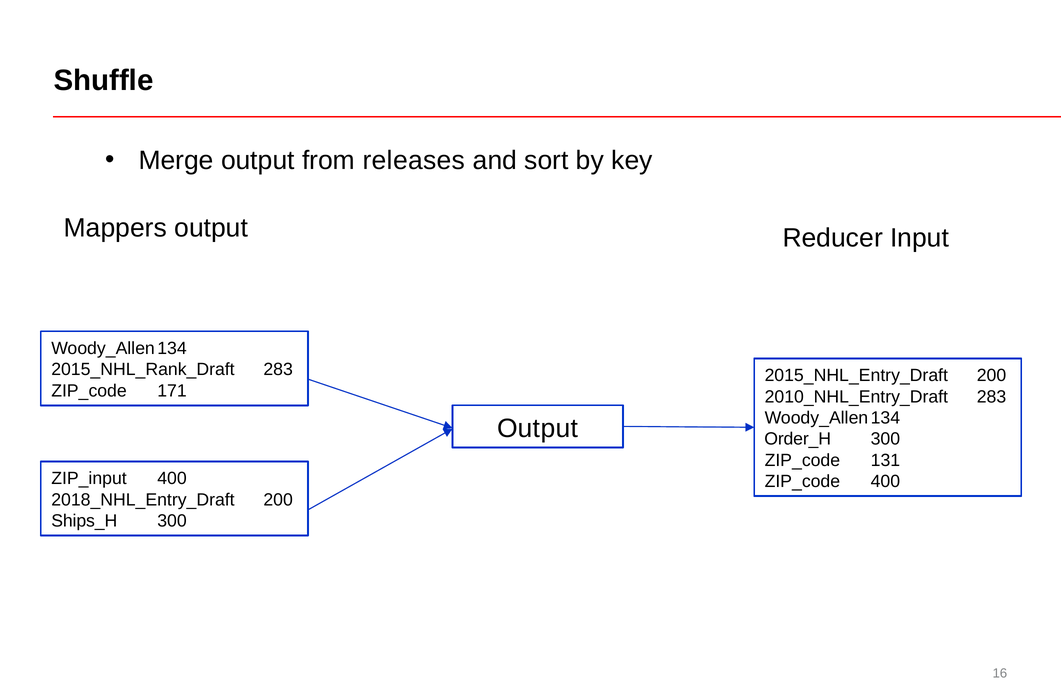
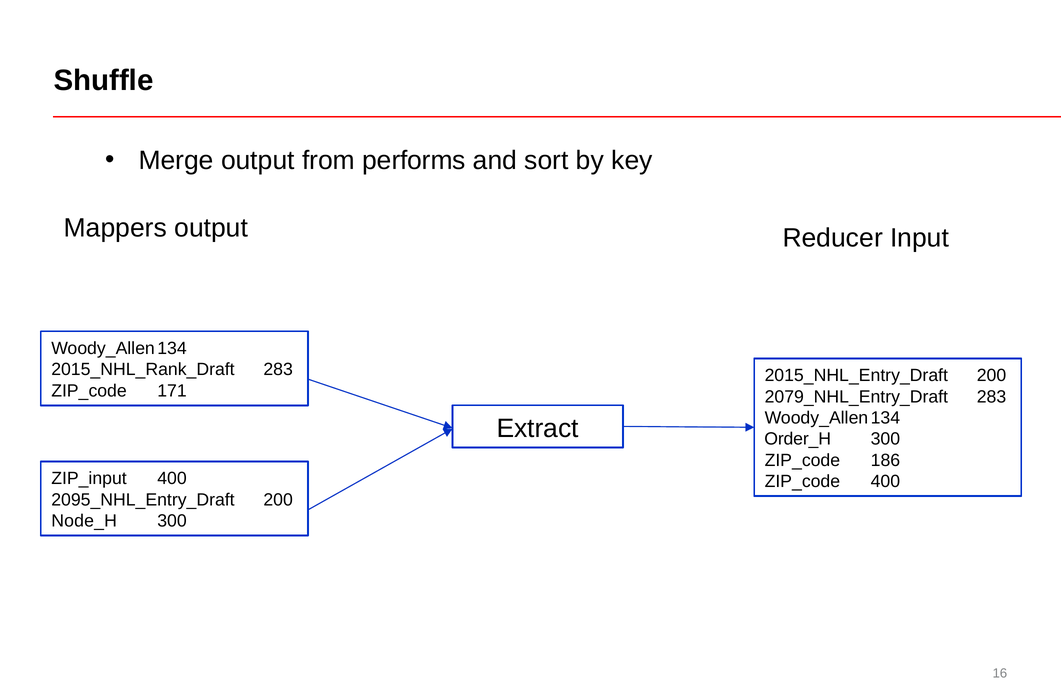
releases: releases -> performs
2010_NHL_Entry_Draft: 2010_NHL_Entry_Draft -> 2079_NHL_Entry_Draft
Output at (537, 428): Output -> Extract
131: 131 -> 186
2018_NHL_Entry_Draft: 2018_NHL_Entry_Draft -> 2095_NHL_Entry_Draft
Ships_H: Ships_H -> Node_H
